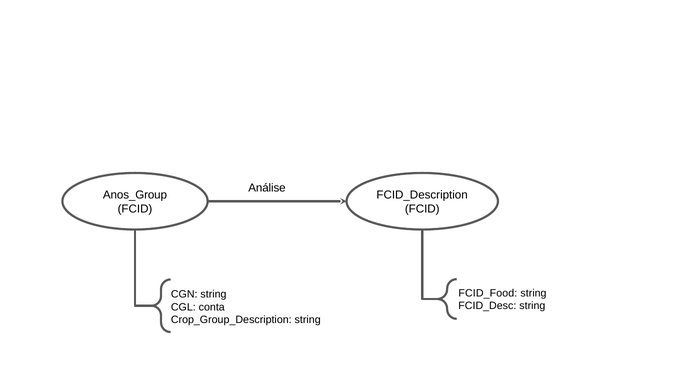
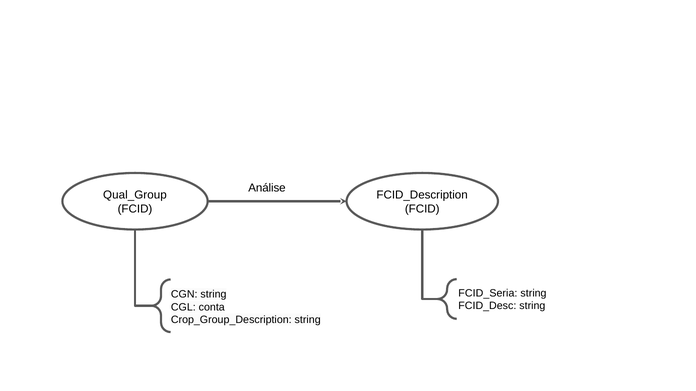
Anos_Group: Anos_Group -> Qual_Group
FCID_Food: FCID_Food -> FCID_Seria
